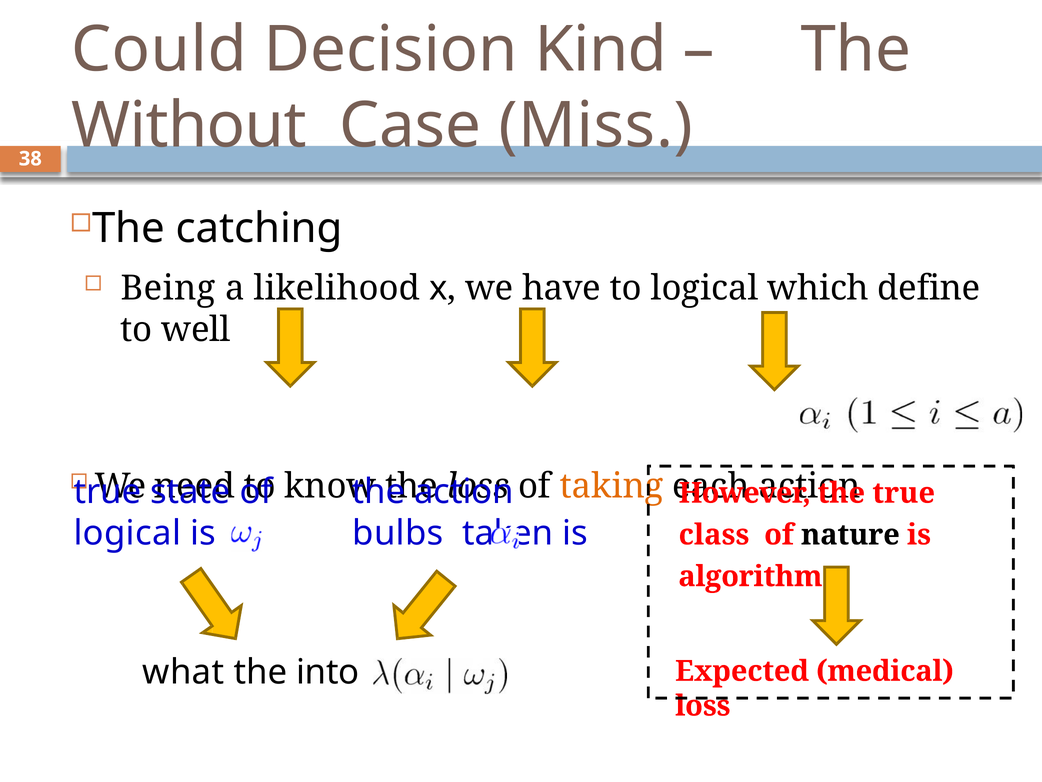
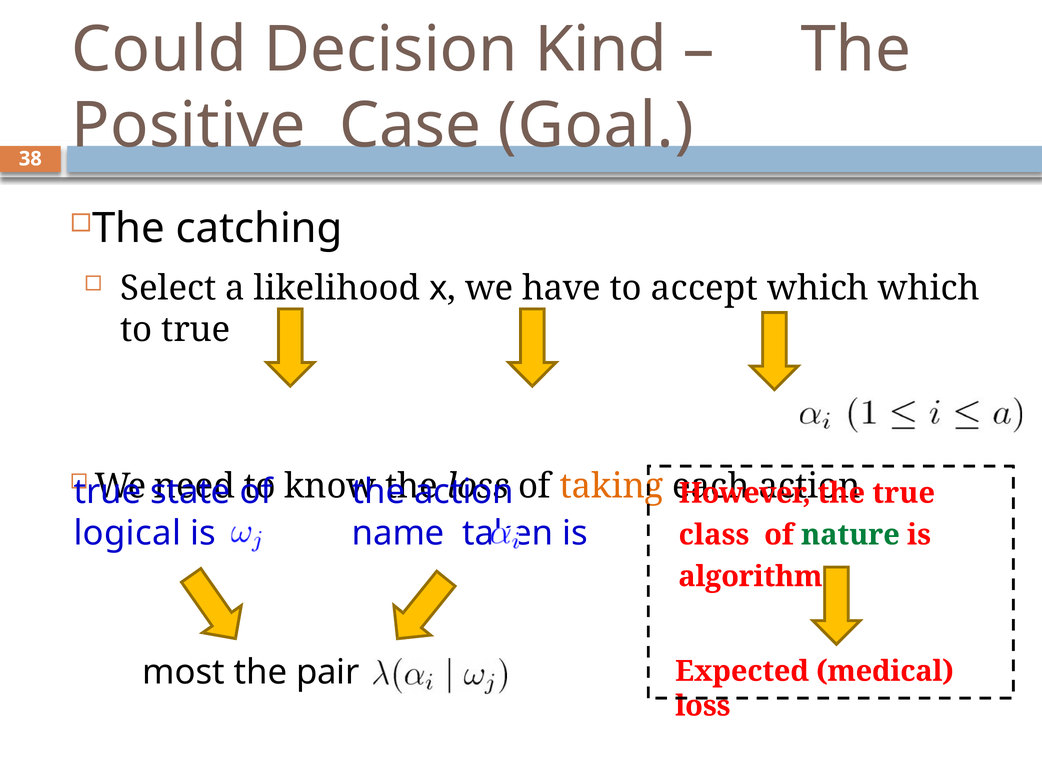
Without: Without -> Positive
Miss: Miss -> Goal
Being: Being -> Select
to logical: logical -> accept
which define: define -> which
to well: well -> true
bulbs: bulbs -> name
nature colour: black -> green
what: what -> most
into: into -> pair
